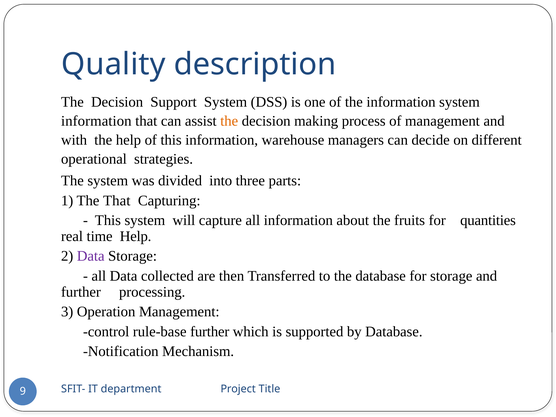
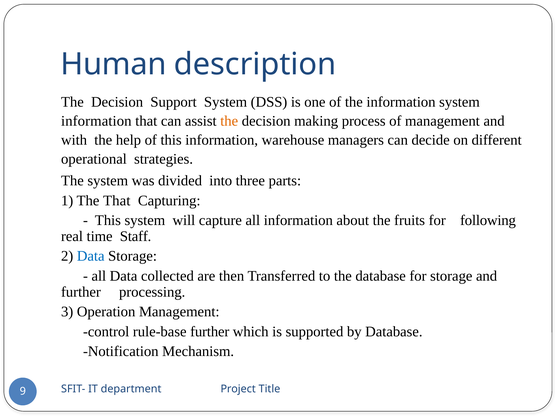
Quality: Quality -> Human
quantities: quantities -> following
time Help: Help -> Staff
Data at (91, 256) colour: purple -> blue
